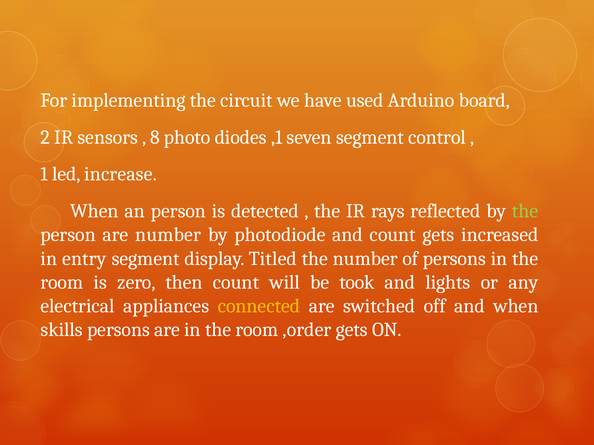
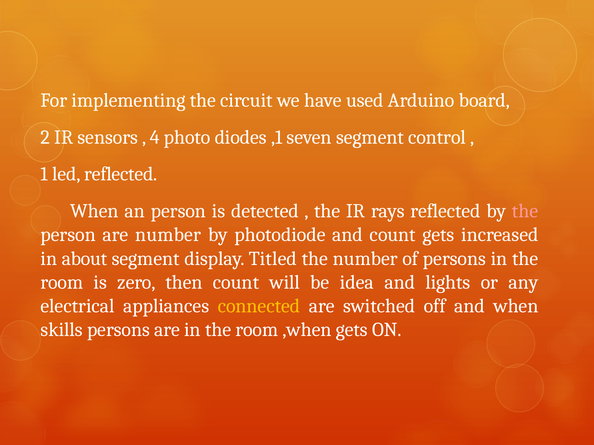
8: 8 -> 4
led increase: increase -> reflected
the at (525, 211) colour: light green -> pink
entry: entry -> about
took: took -> idea
,order: ,order -> ,when
